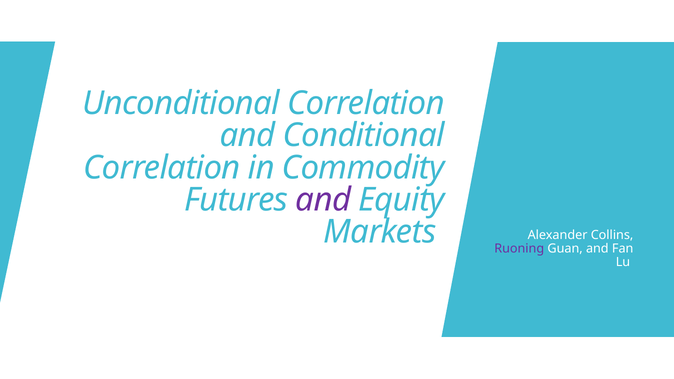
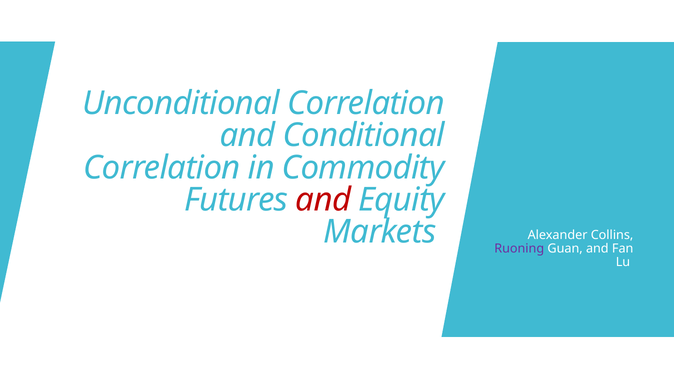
and at (323, 200) colour: purple -> red
